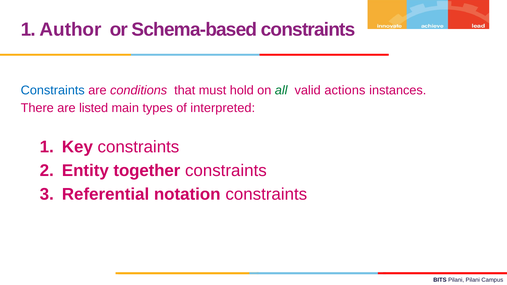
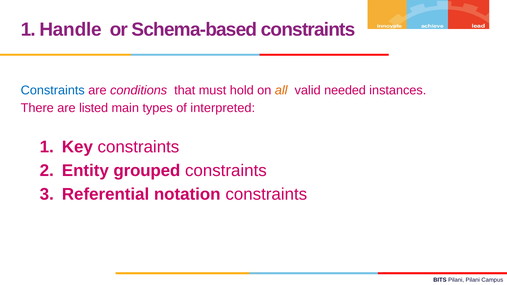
Author: Author -> Handle
all colour: green -> orange
actions: actions -> needed
together: together -> grouped
